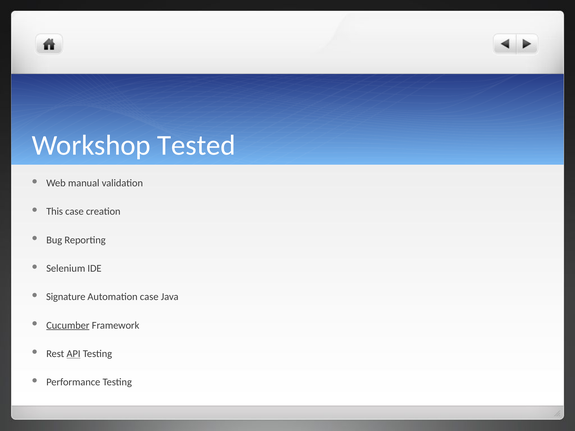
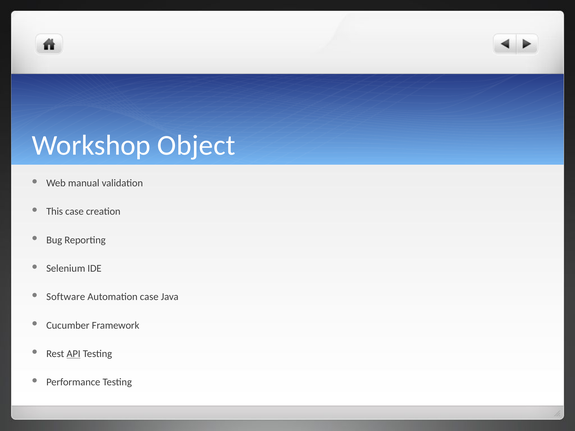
Tested: Tested -> Object
Signature: Signature -> Software
Cucumber underline: present -> none
